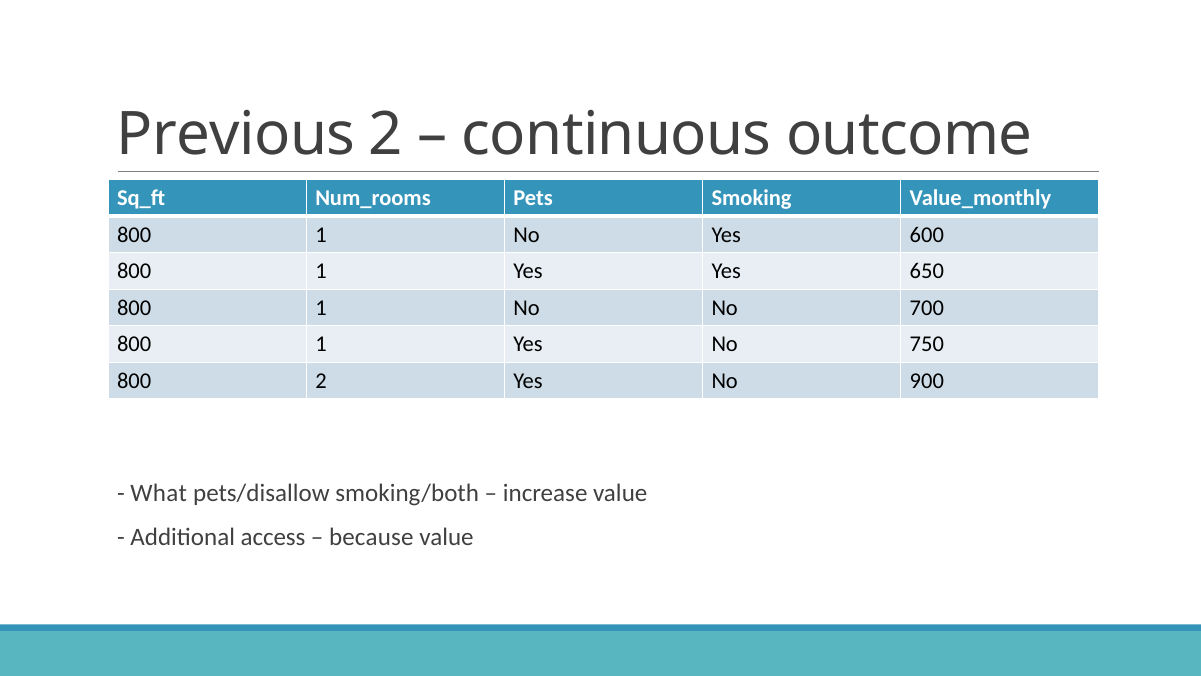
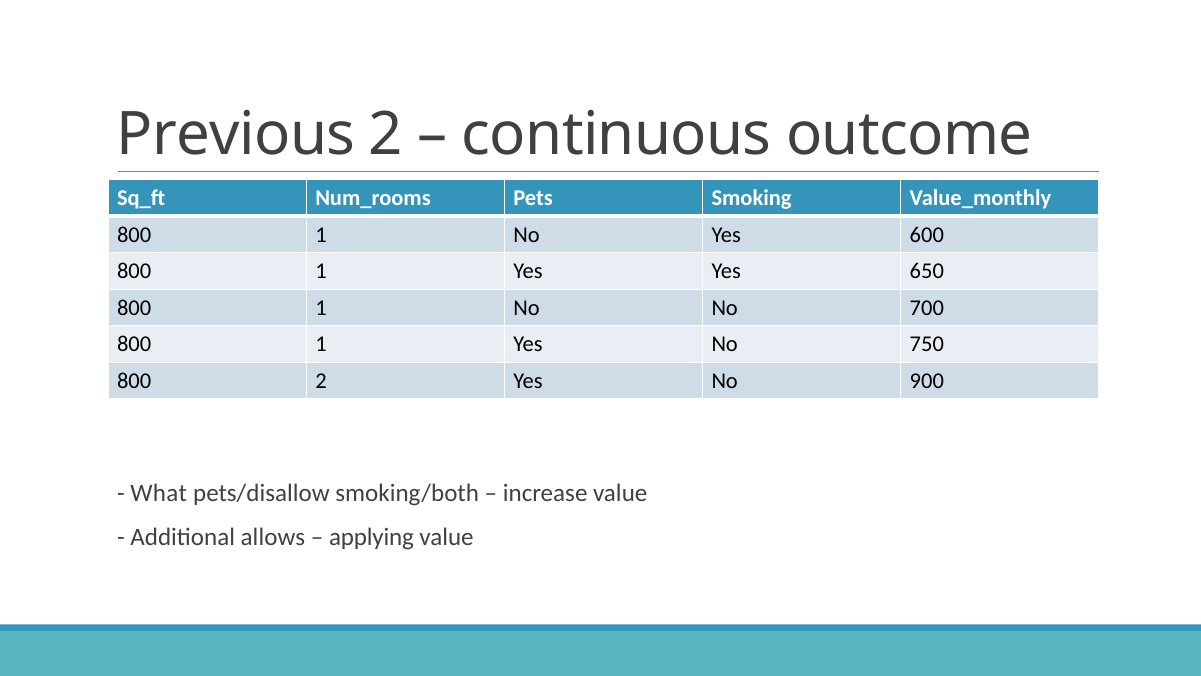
access: access -> allows
because: because -> applying
